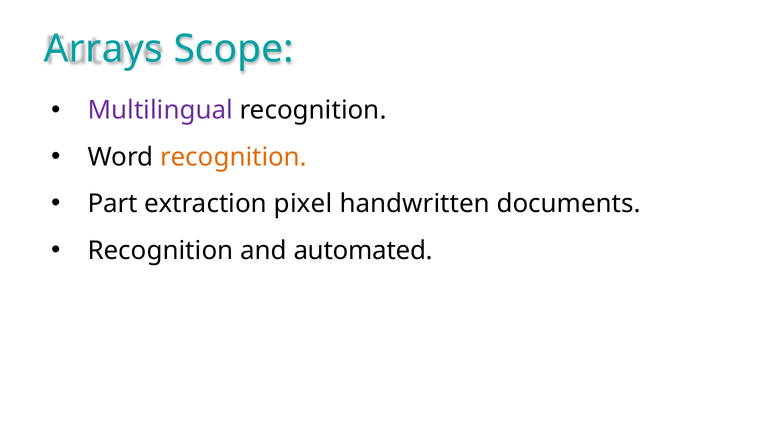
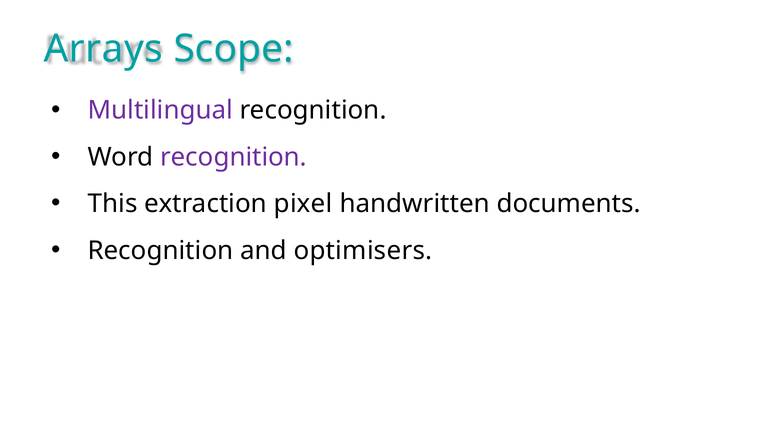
recognition at (234, 157) colour: orange -> purple
Part: Part -> This
automated: automated -> optimisers
